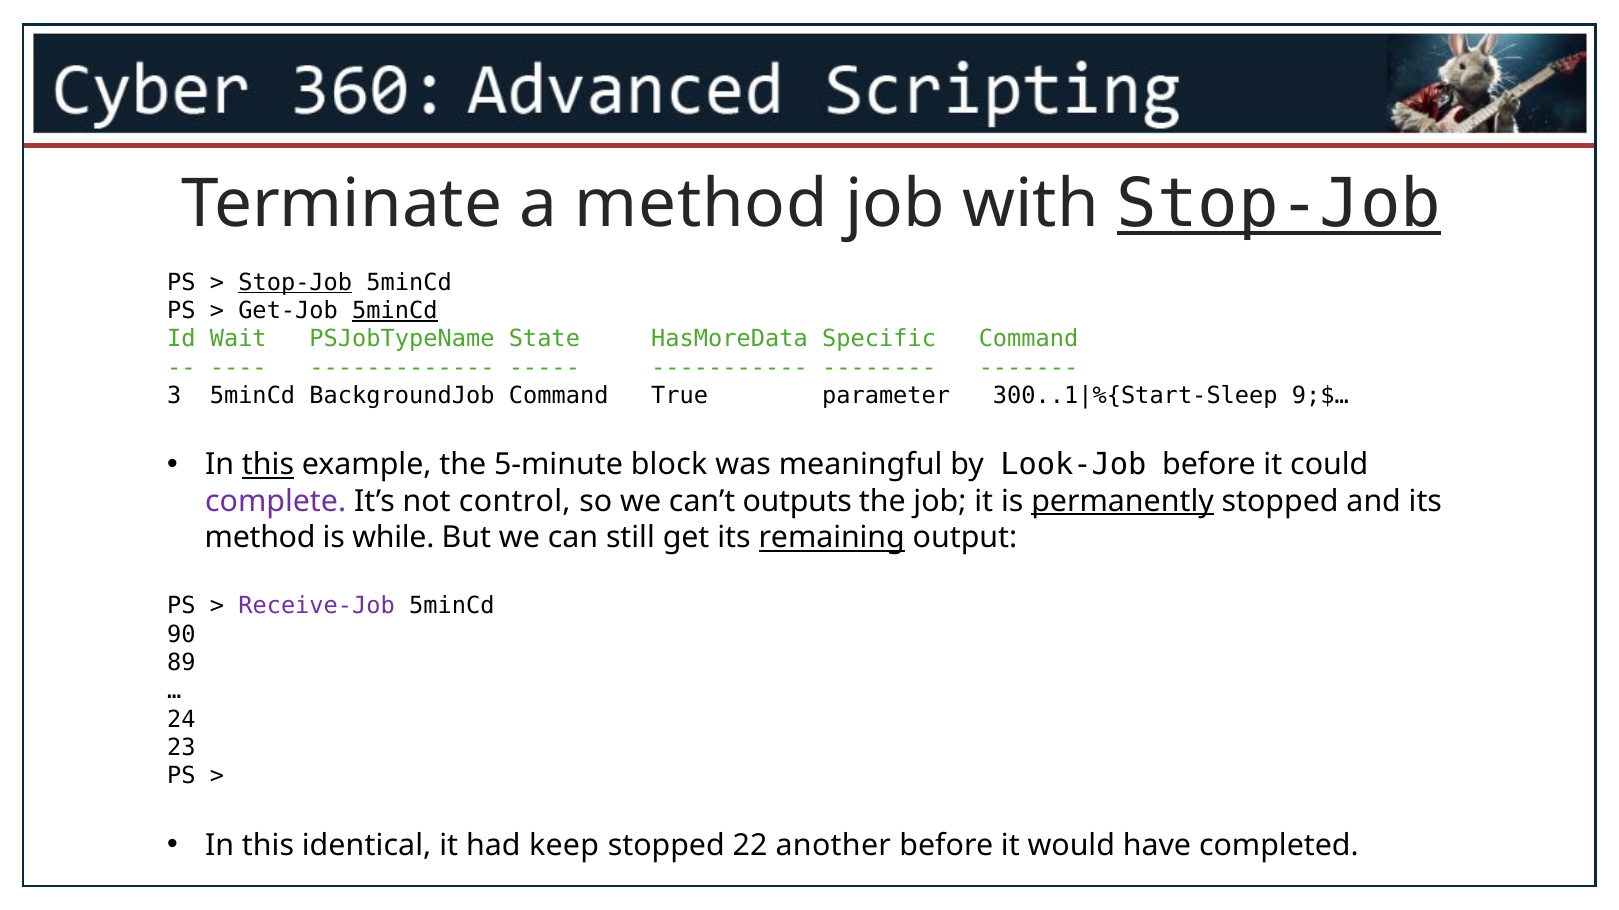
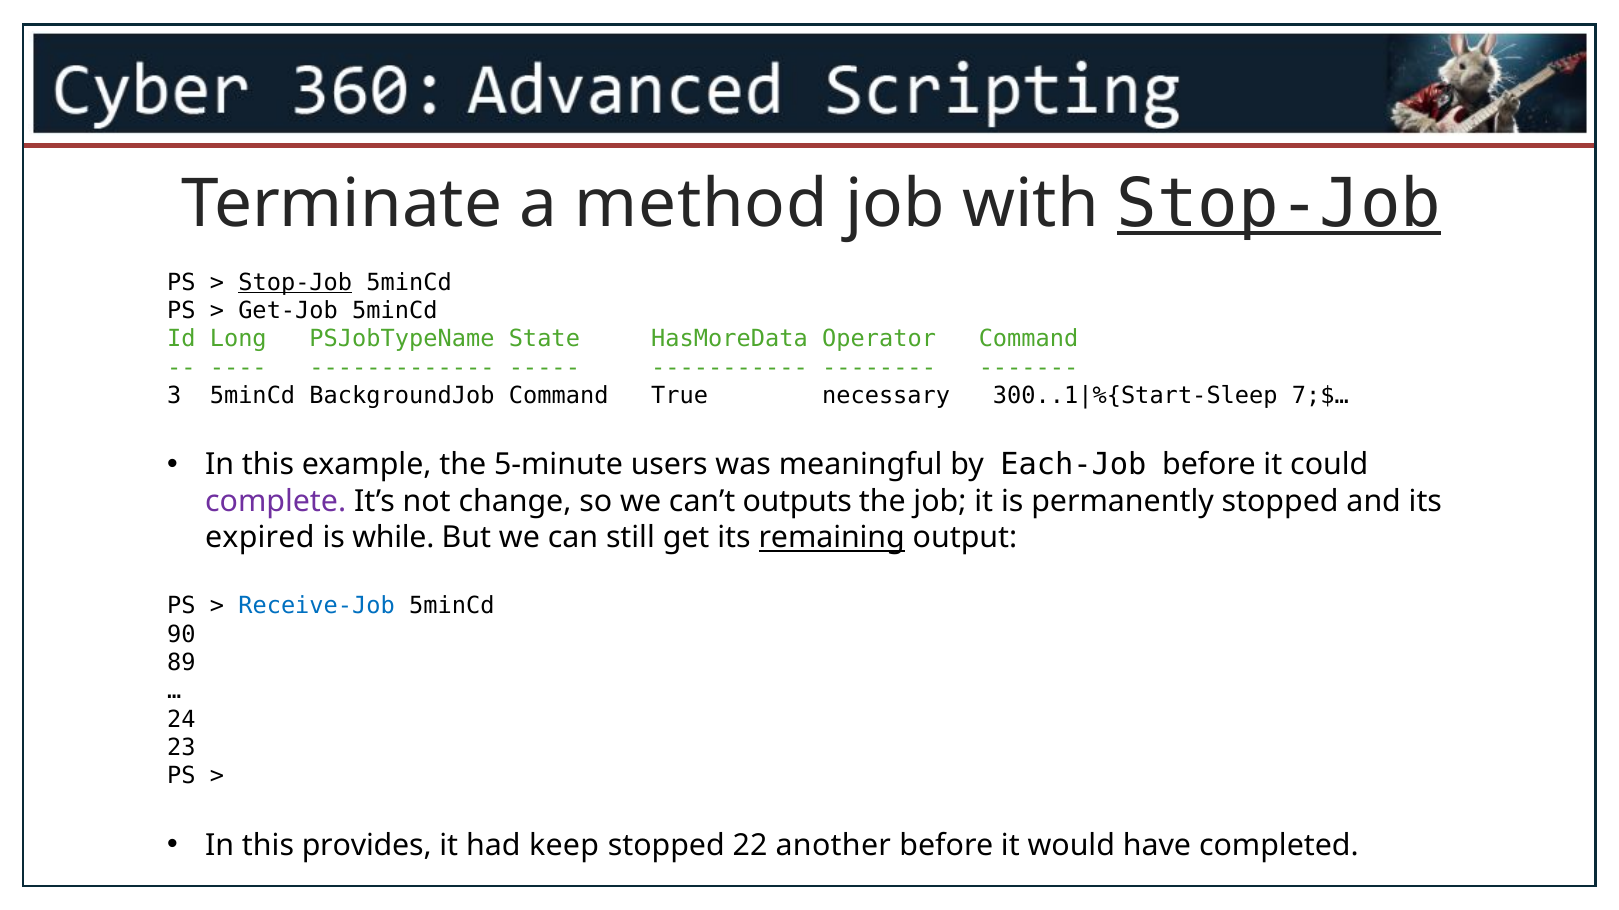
5minCd at (395, 311) underline: present -> none
Wait: Wait -> Long
Specific: Specific -> Operator
parameter: parameter -> necessary
9;$…: 9;$… -> 7;$…
this at (268, 465) underline: present -> none
block: block -> users
Look-Job: Look-Job -> Each-Job
control: control -> change
permanently underline: present -> none
method at (260, 538): method -> expired
Receive-Job colour: purple -> blue
identical: identical -> provides
